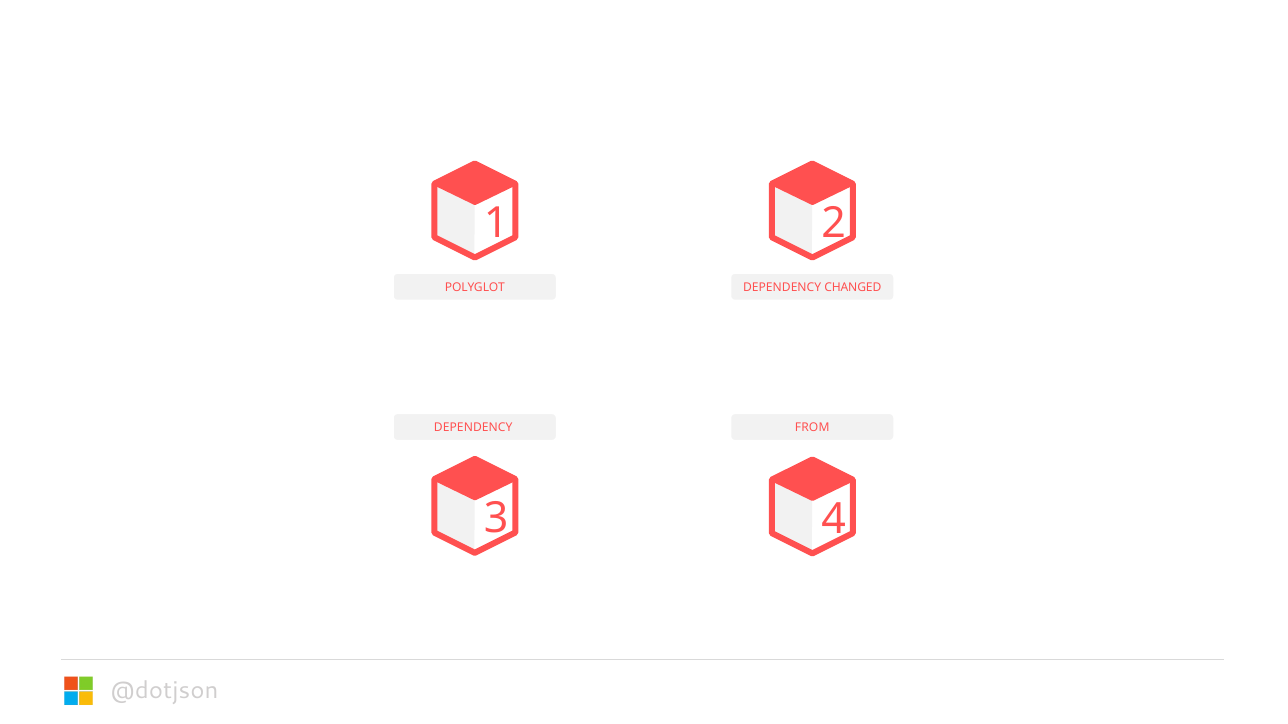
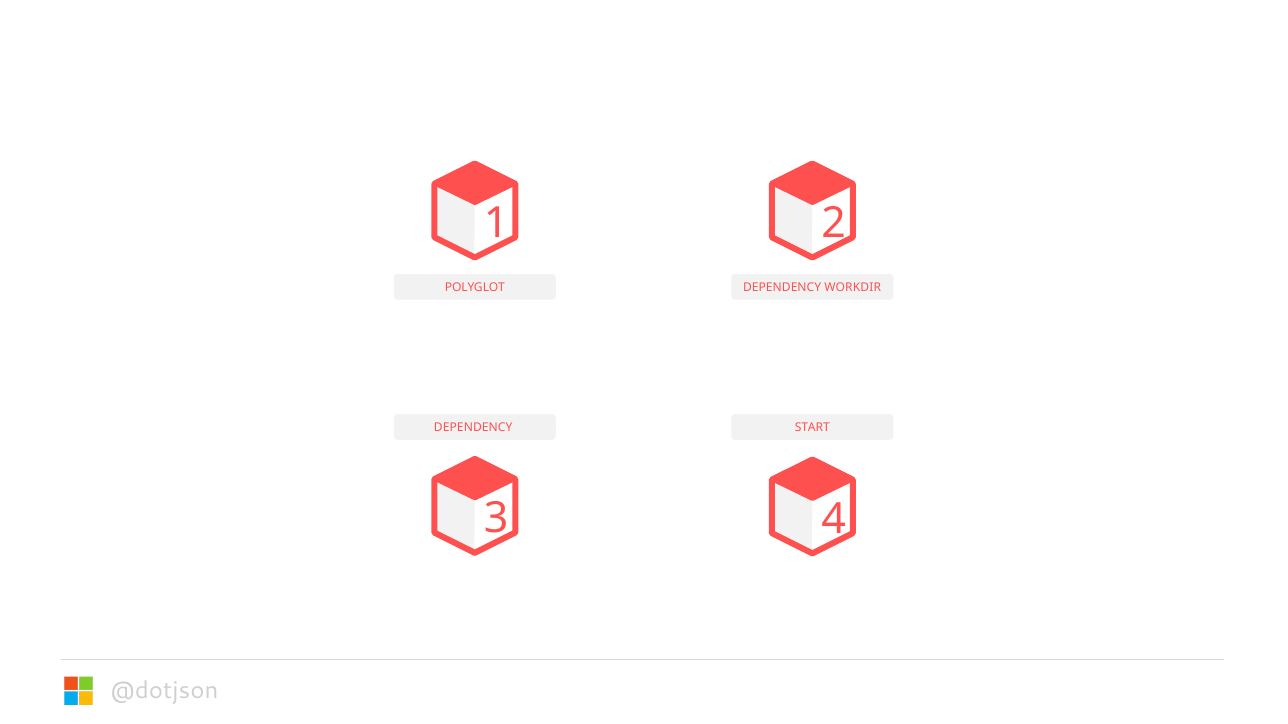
CHANGED: CHANGED -> WORKDIR
FROM: FROM -> START
